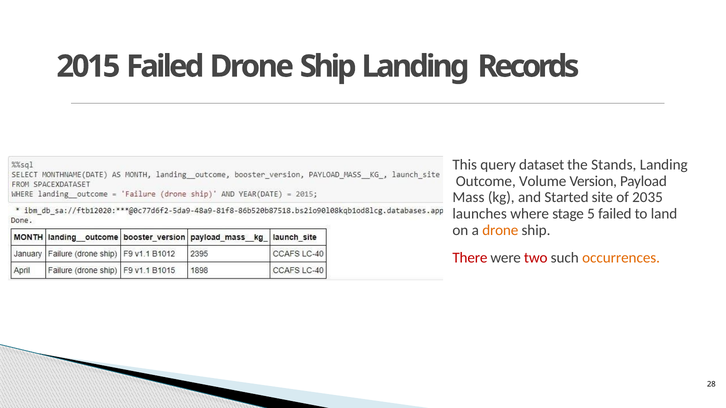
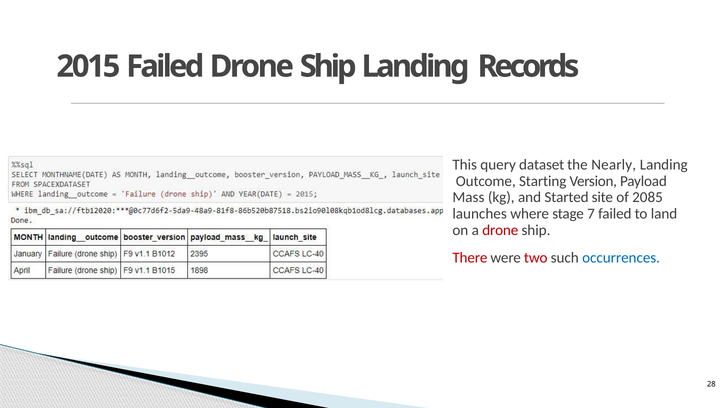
Stands: Stands -> Nearly
Volume: Volume -> Starting
2035: 2035 -> 2085
5: 5 -> 7
drone at (500, 230) colour: orange -> red
occurrences colour: orange -> blue
